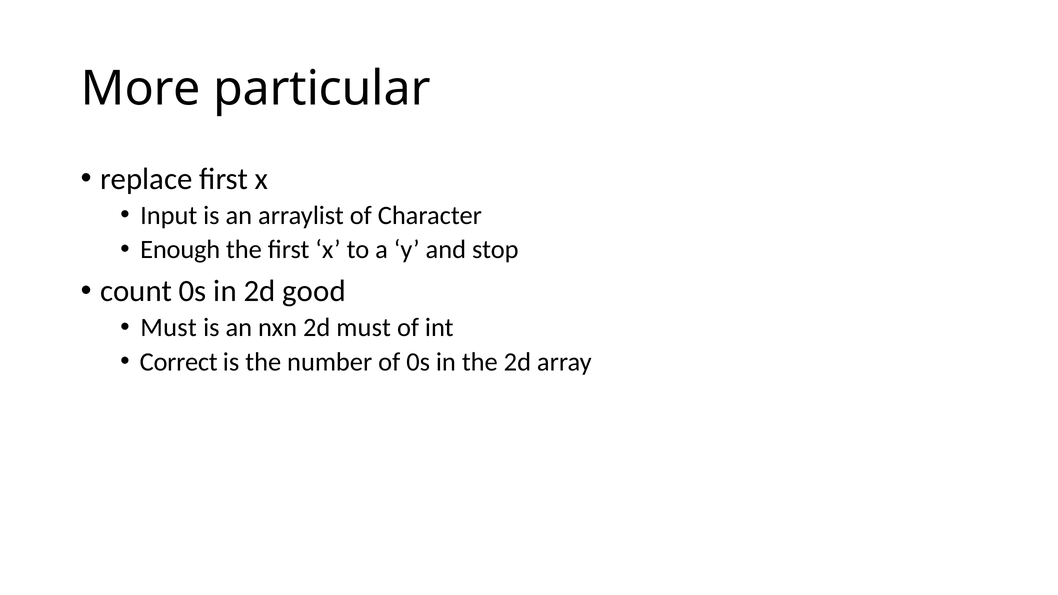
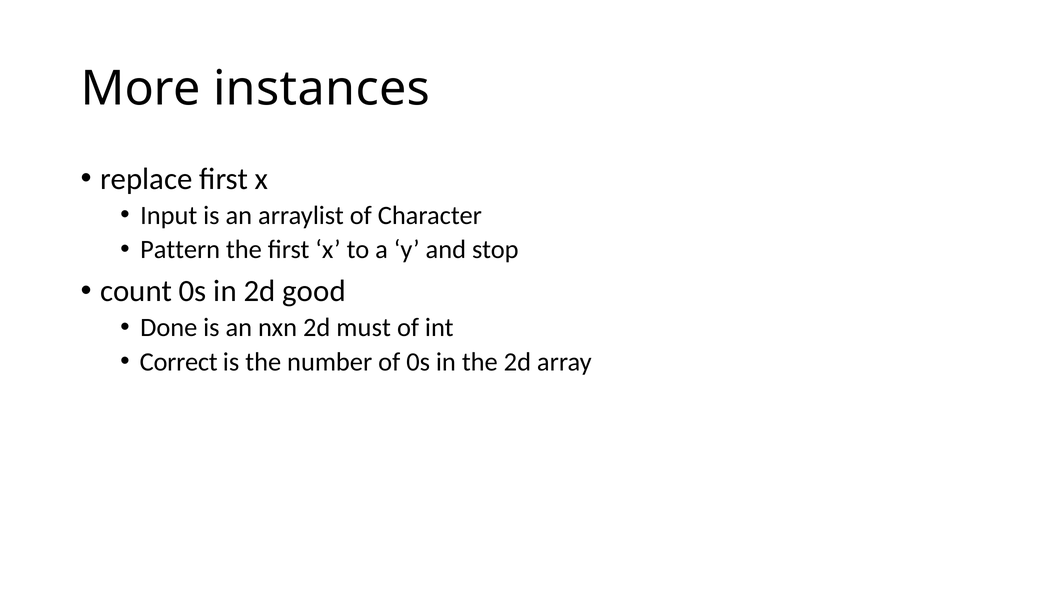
particular: particular -> instances
Enough: Enough -> Pattern
Must at (169, 328): Must -> Done
